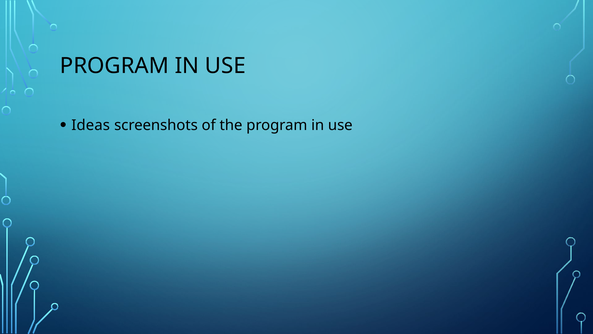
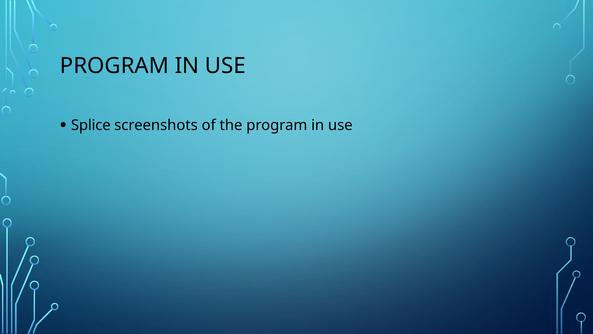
Ideas: Ideas -> Splice
